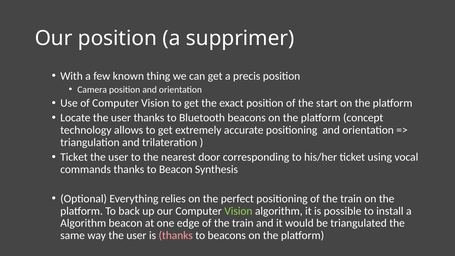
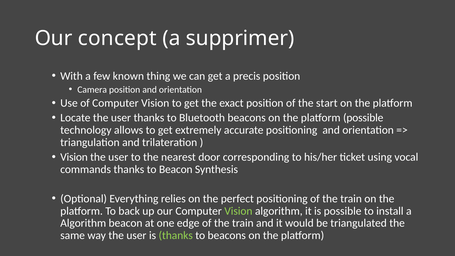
Our position: position -> concept
platform concept: concept -> possible
Ticket at (74, 157): Ticket -> Vision
thanks at (176, 235) colour: pink -> light green
